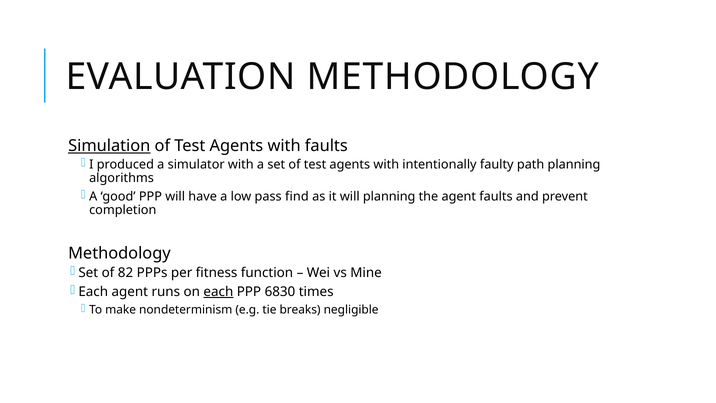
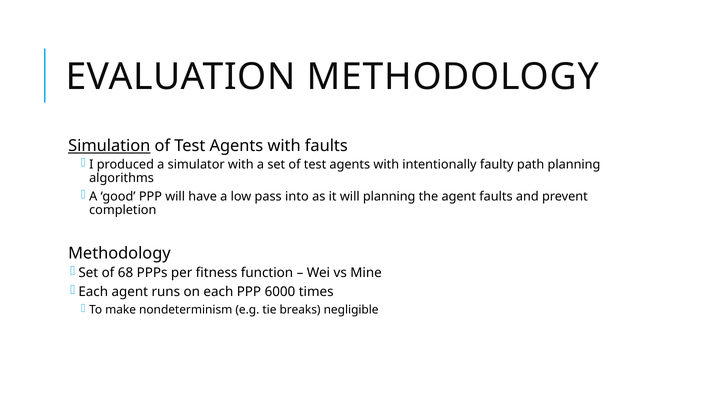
find: find -> into
82: 82 -> 68
each at (218, 291) underline: present -> none
6830: 6830 -> 6000
